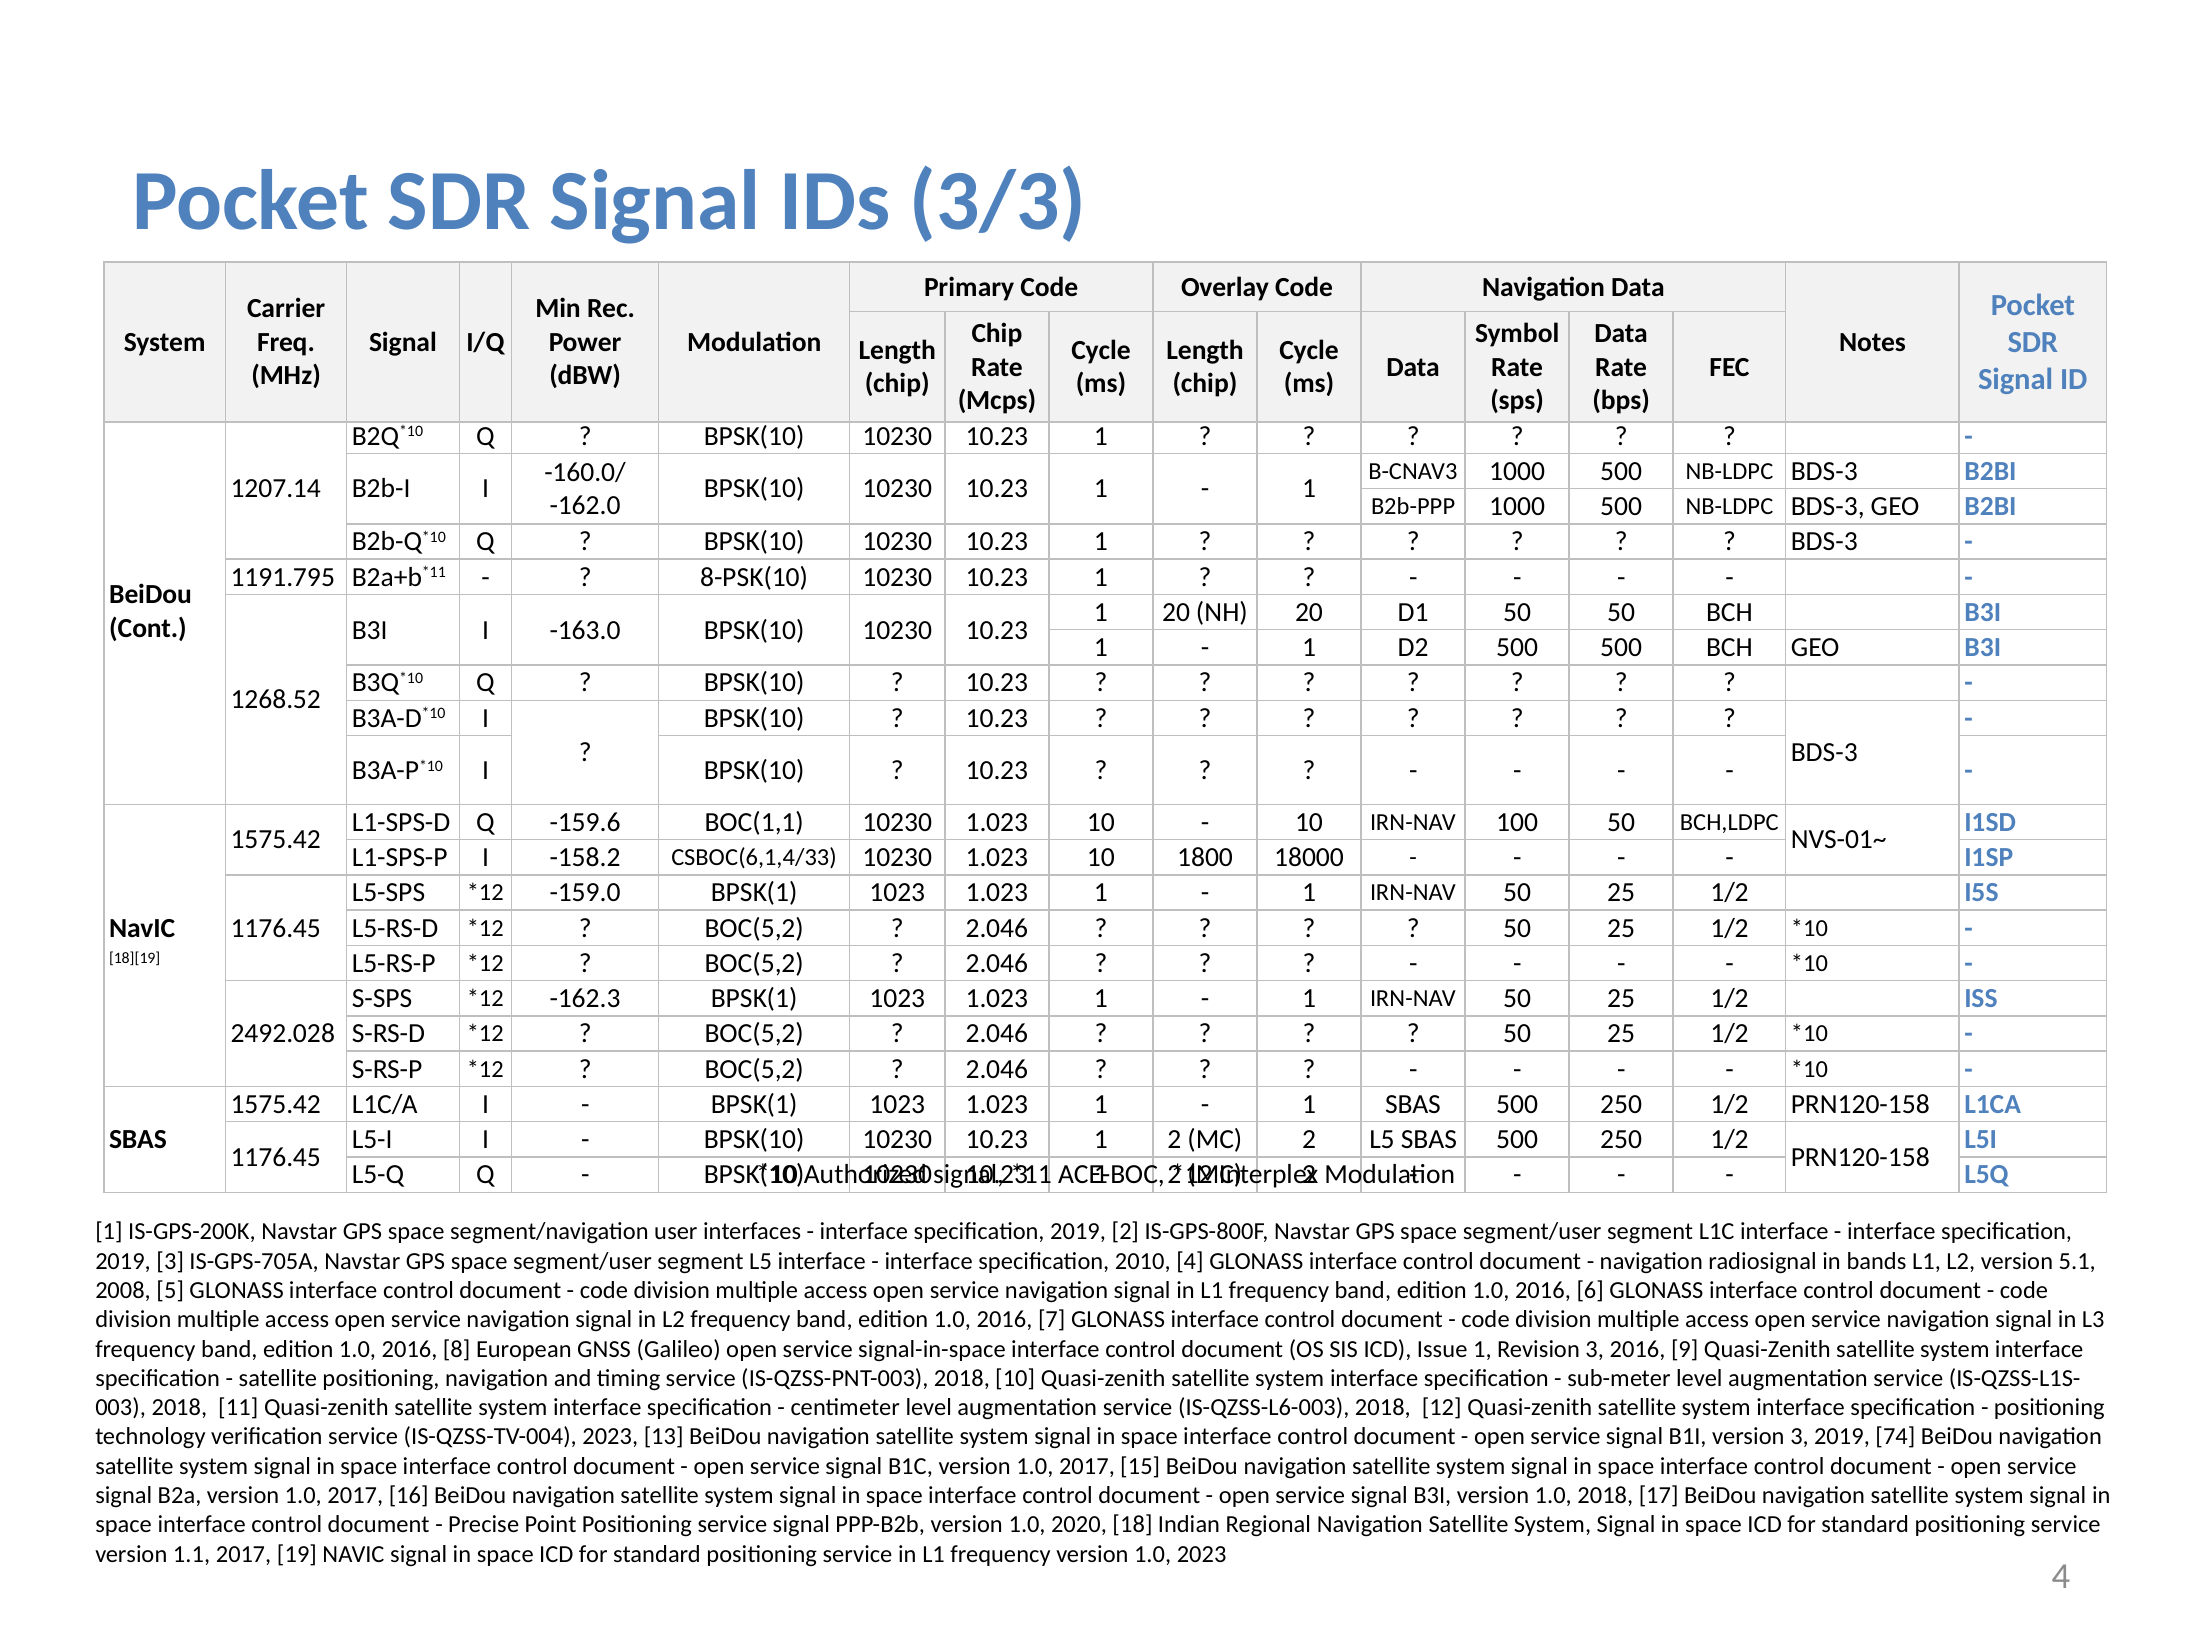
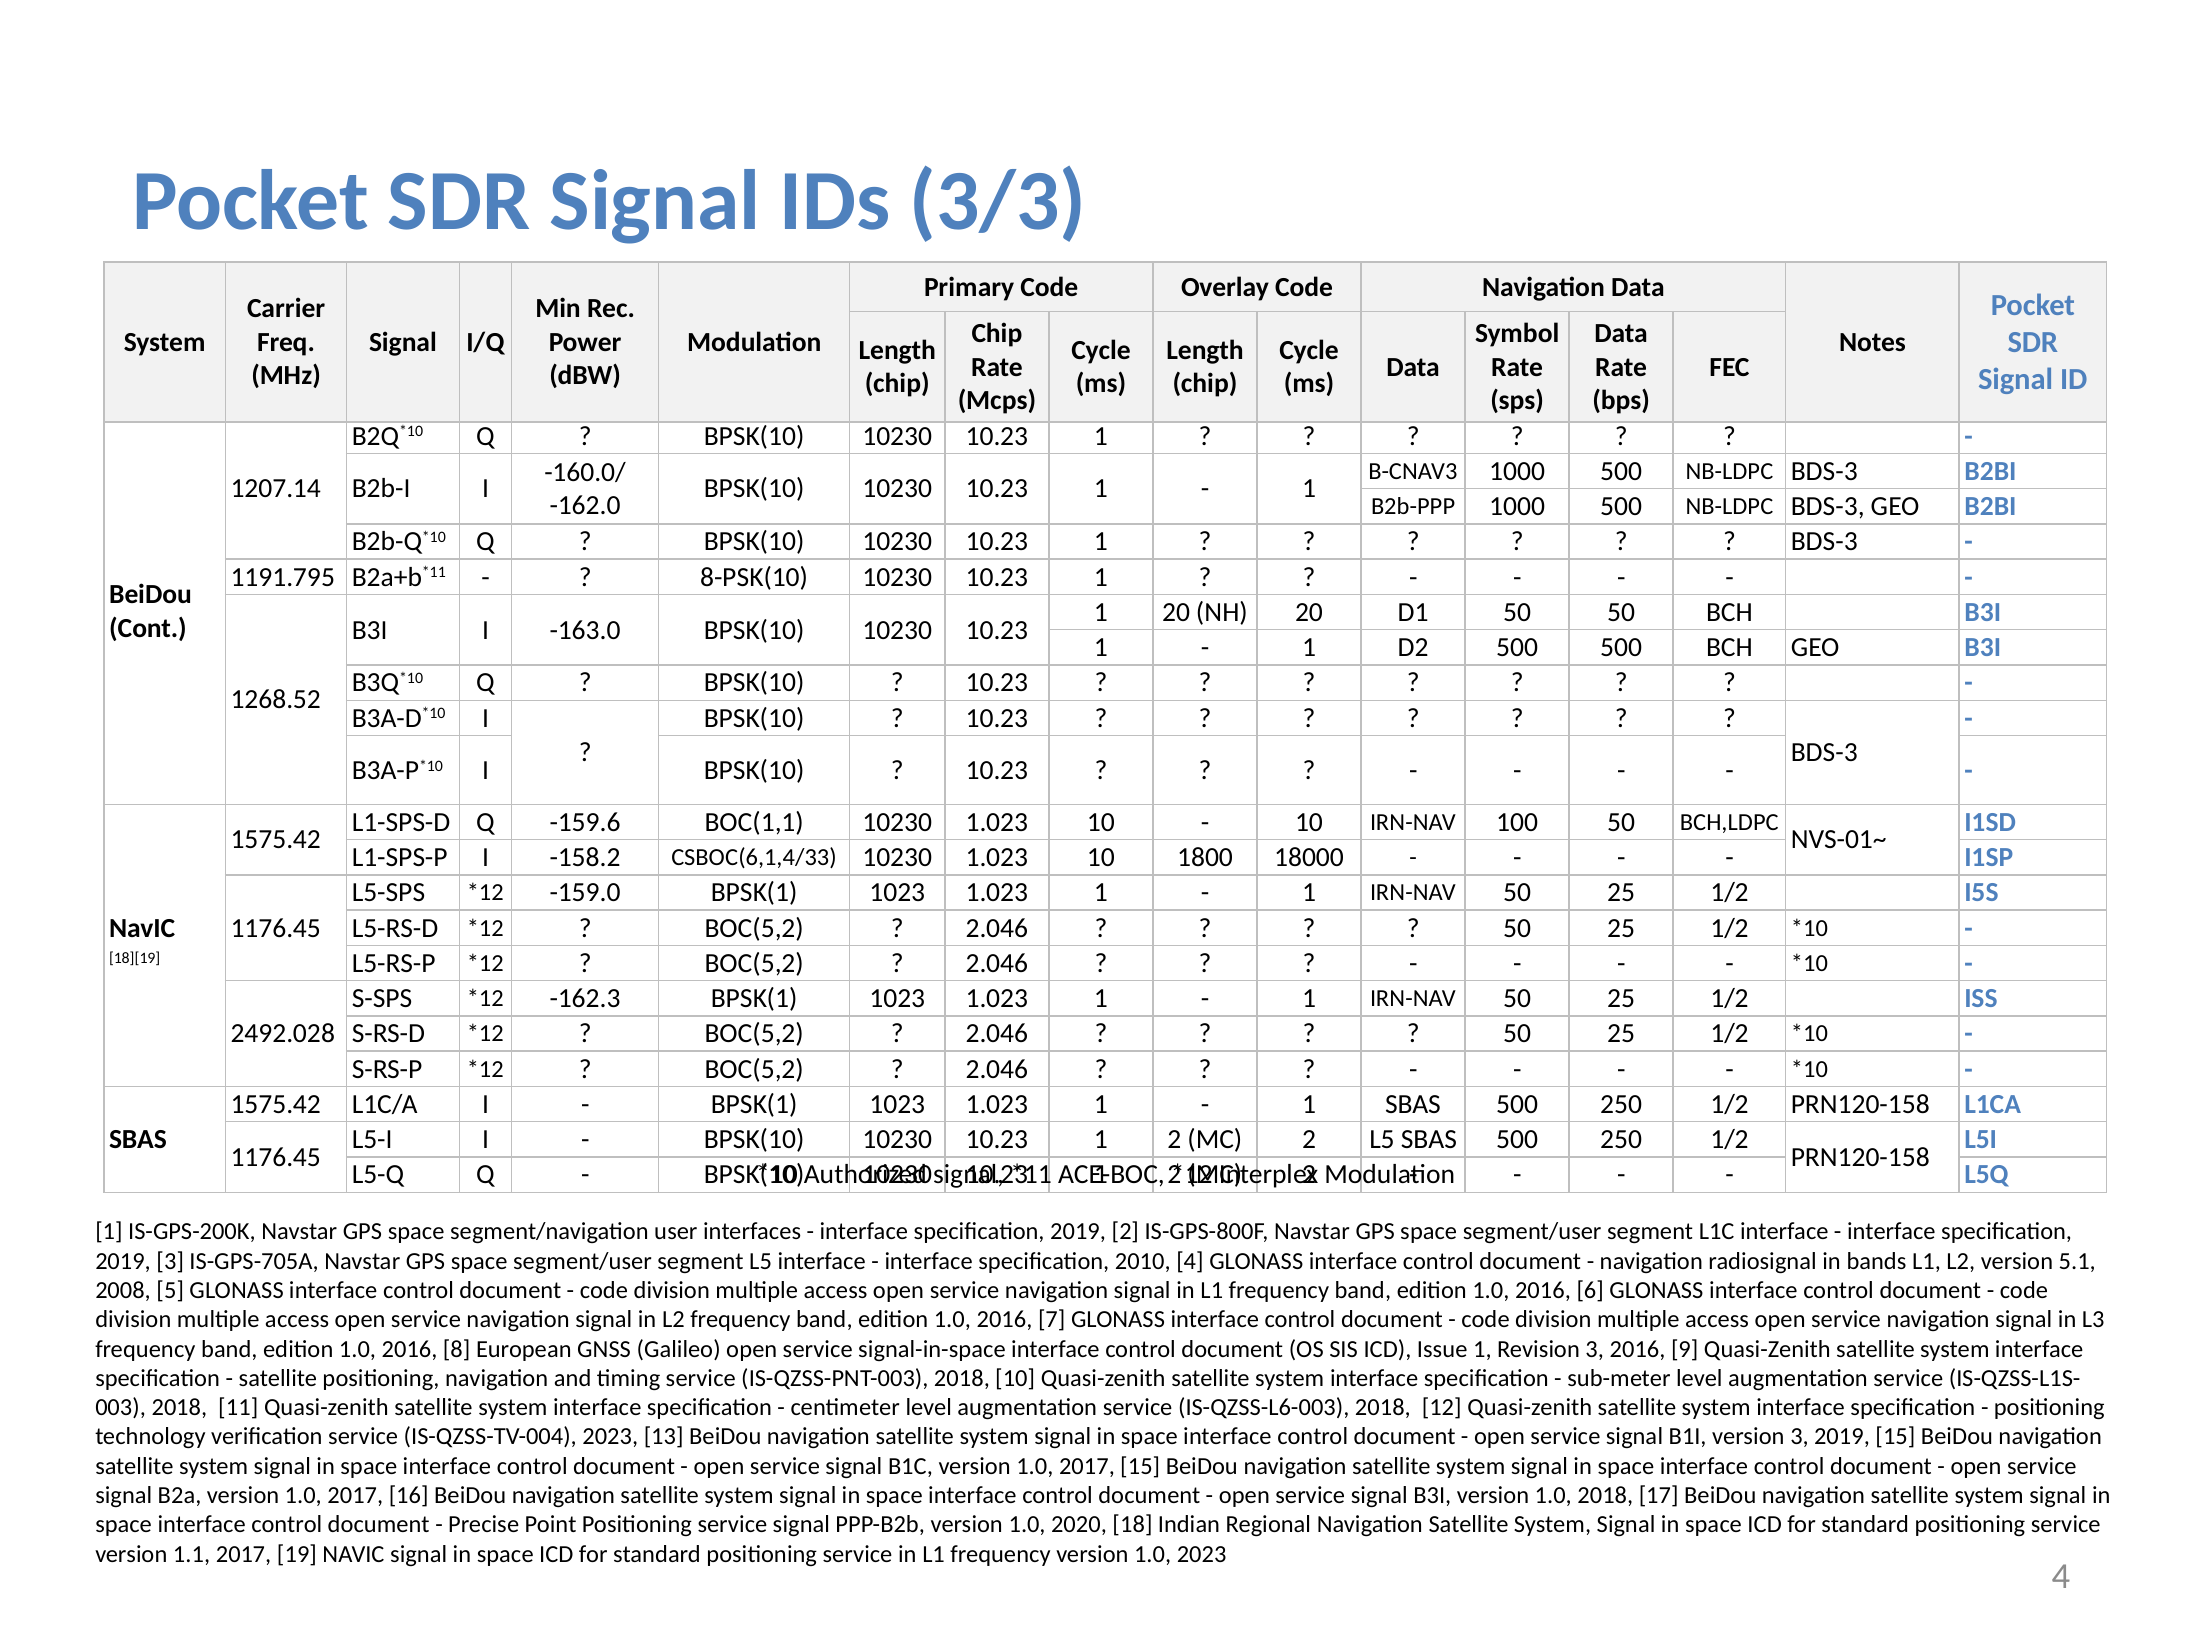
2019 74: 74 -> 15
